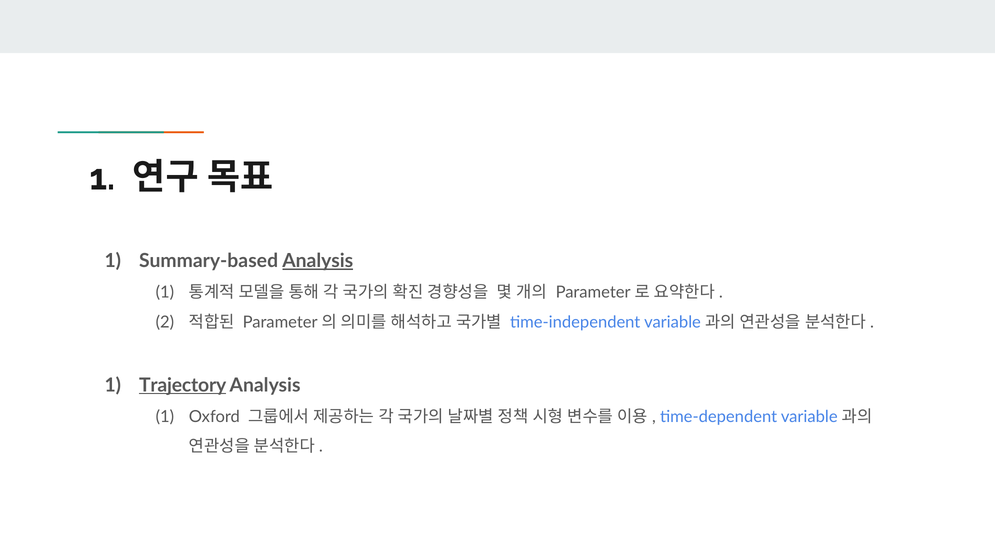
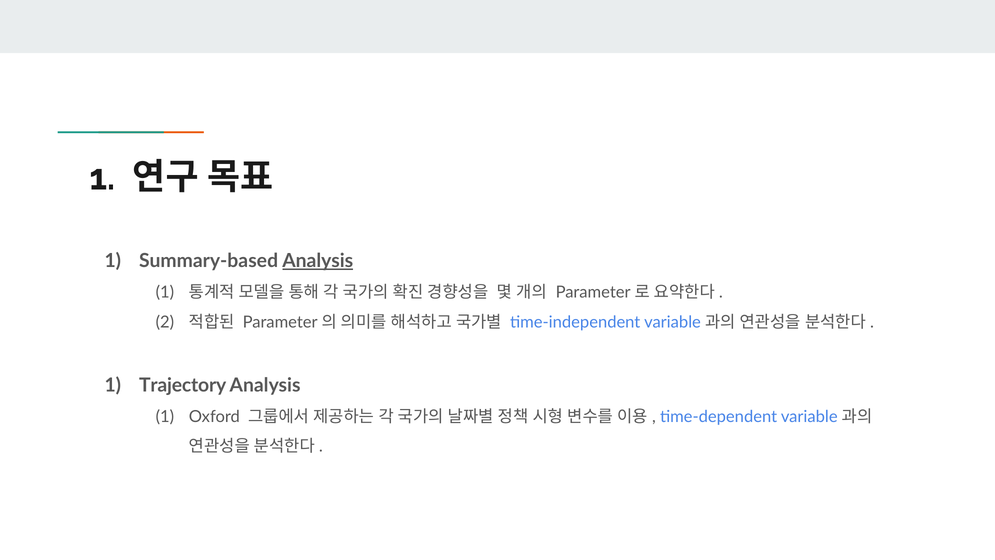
Trajectory underline: present -> none
